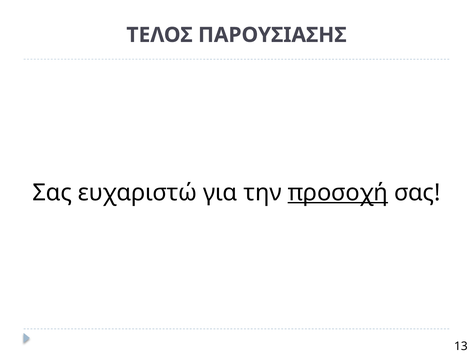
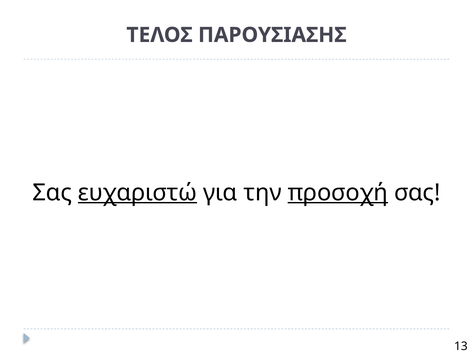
ευχαριστώ underline: none -> present
